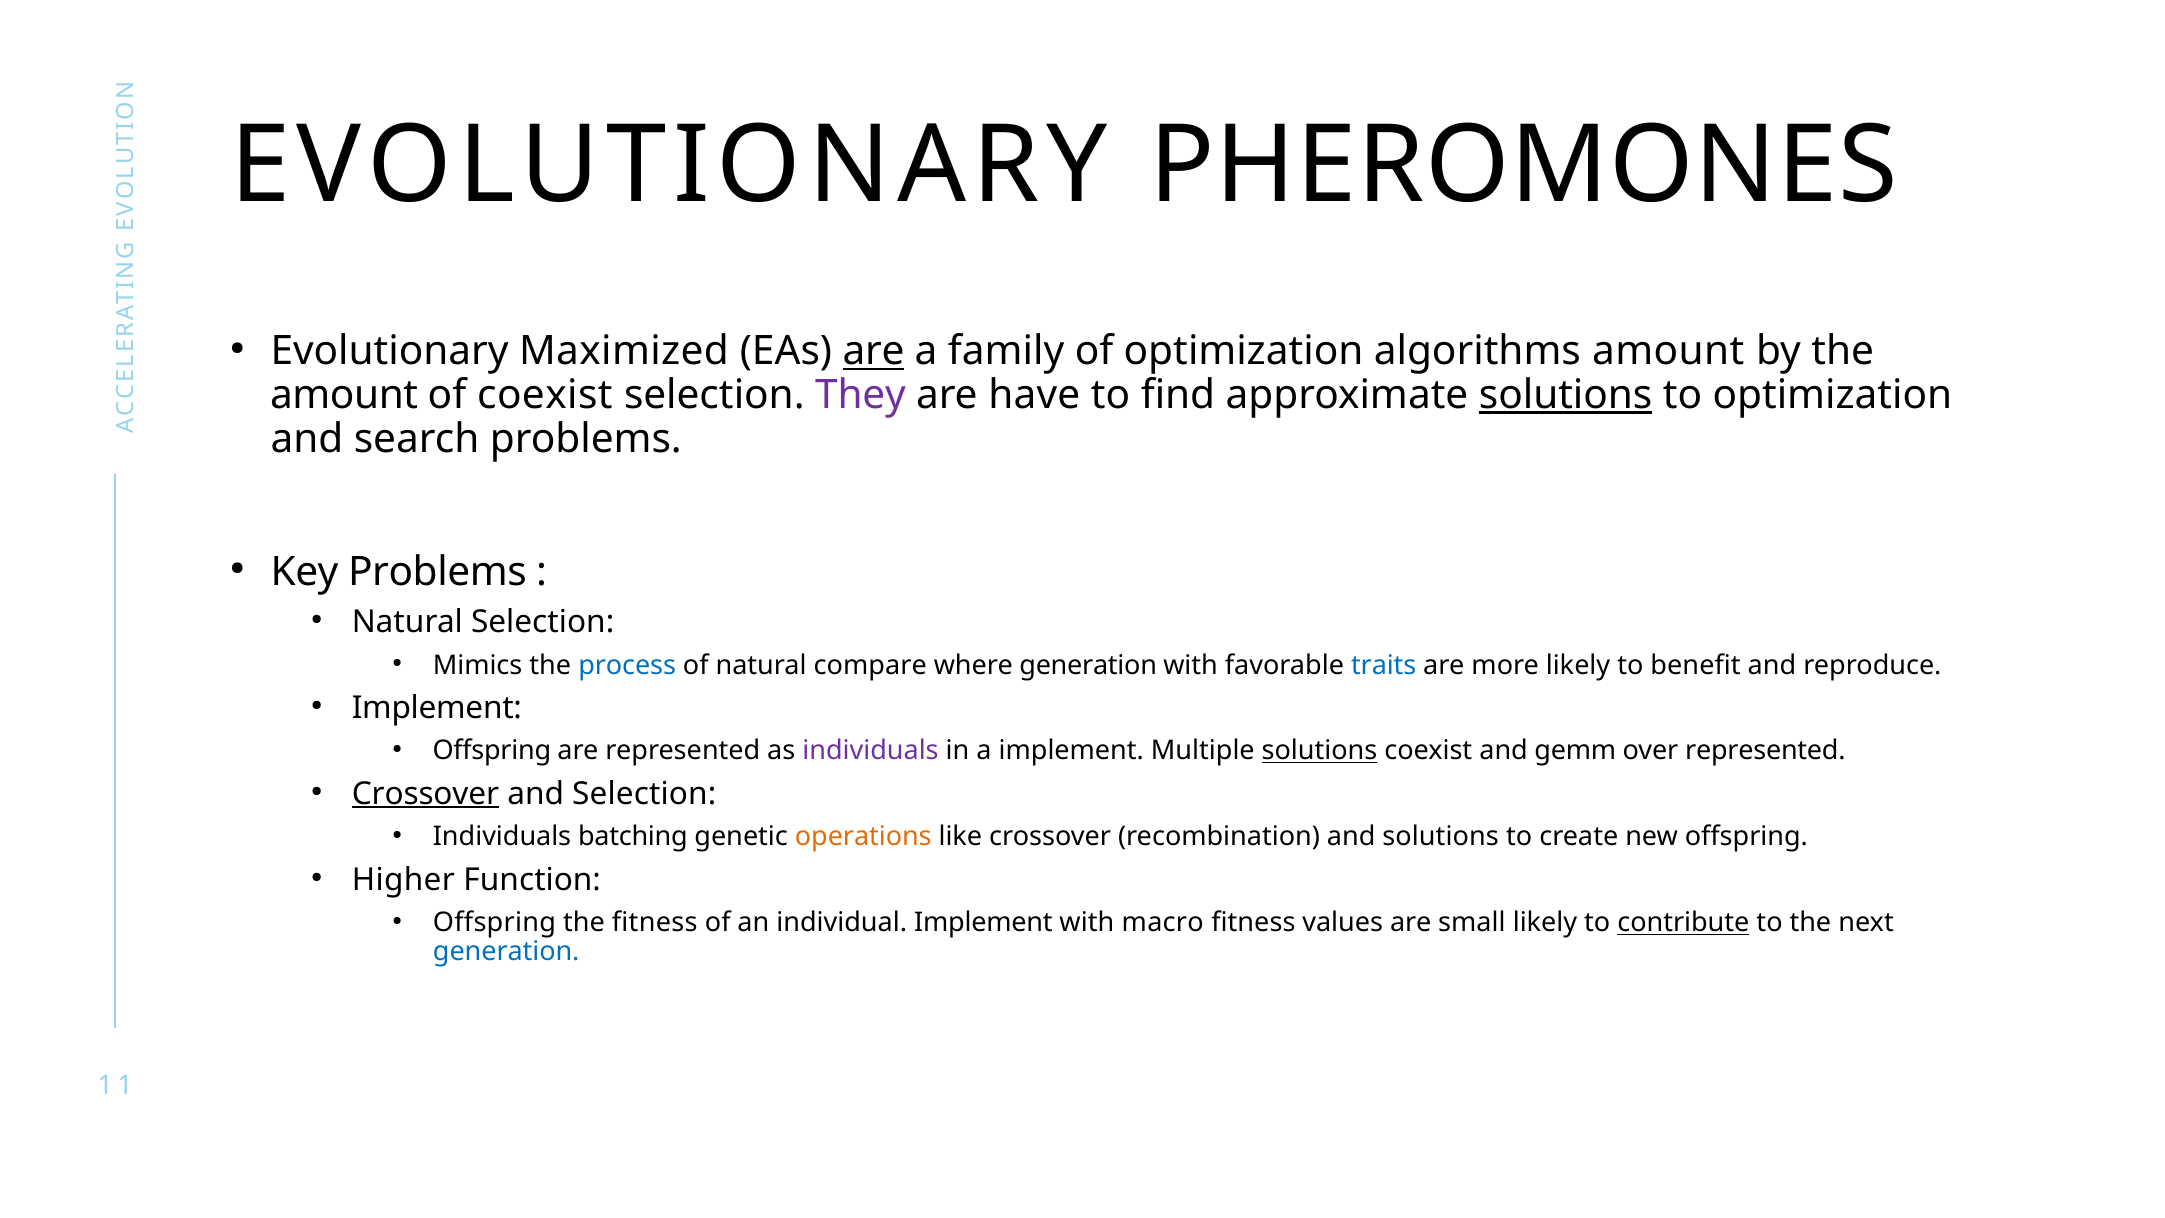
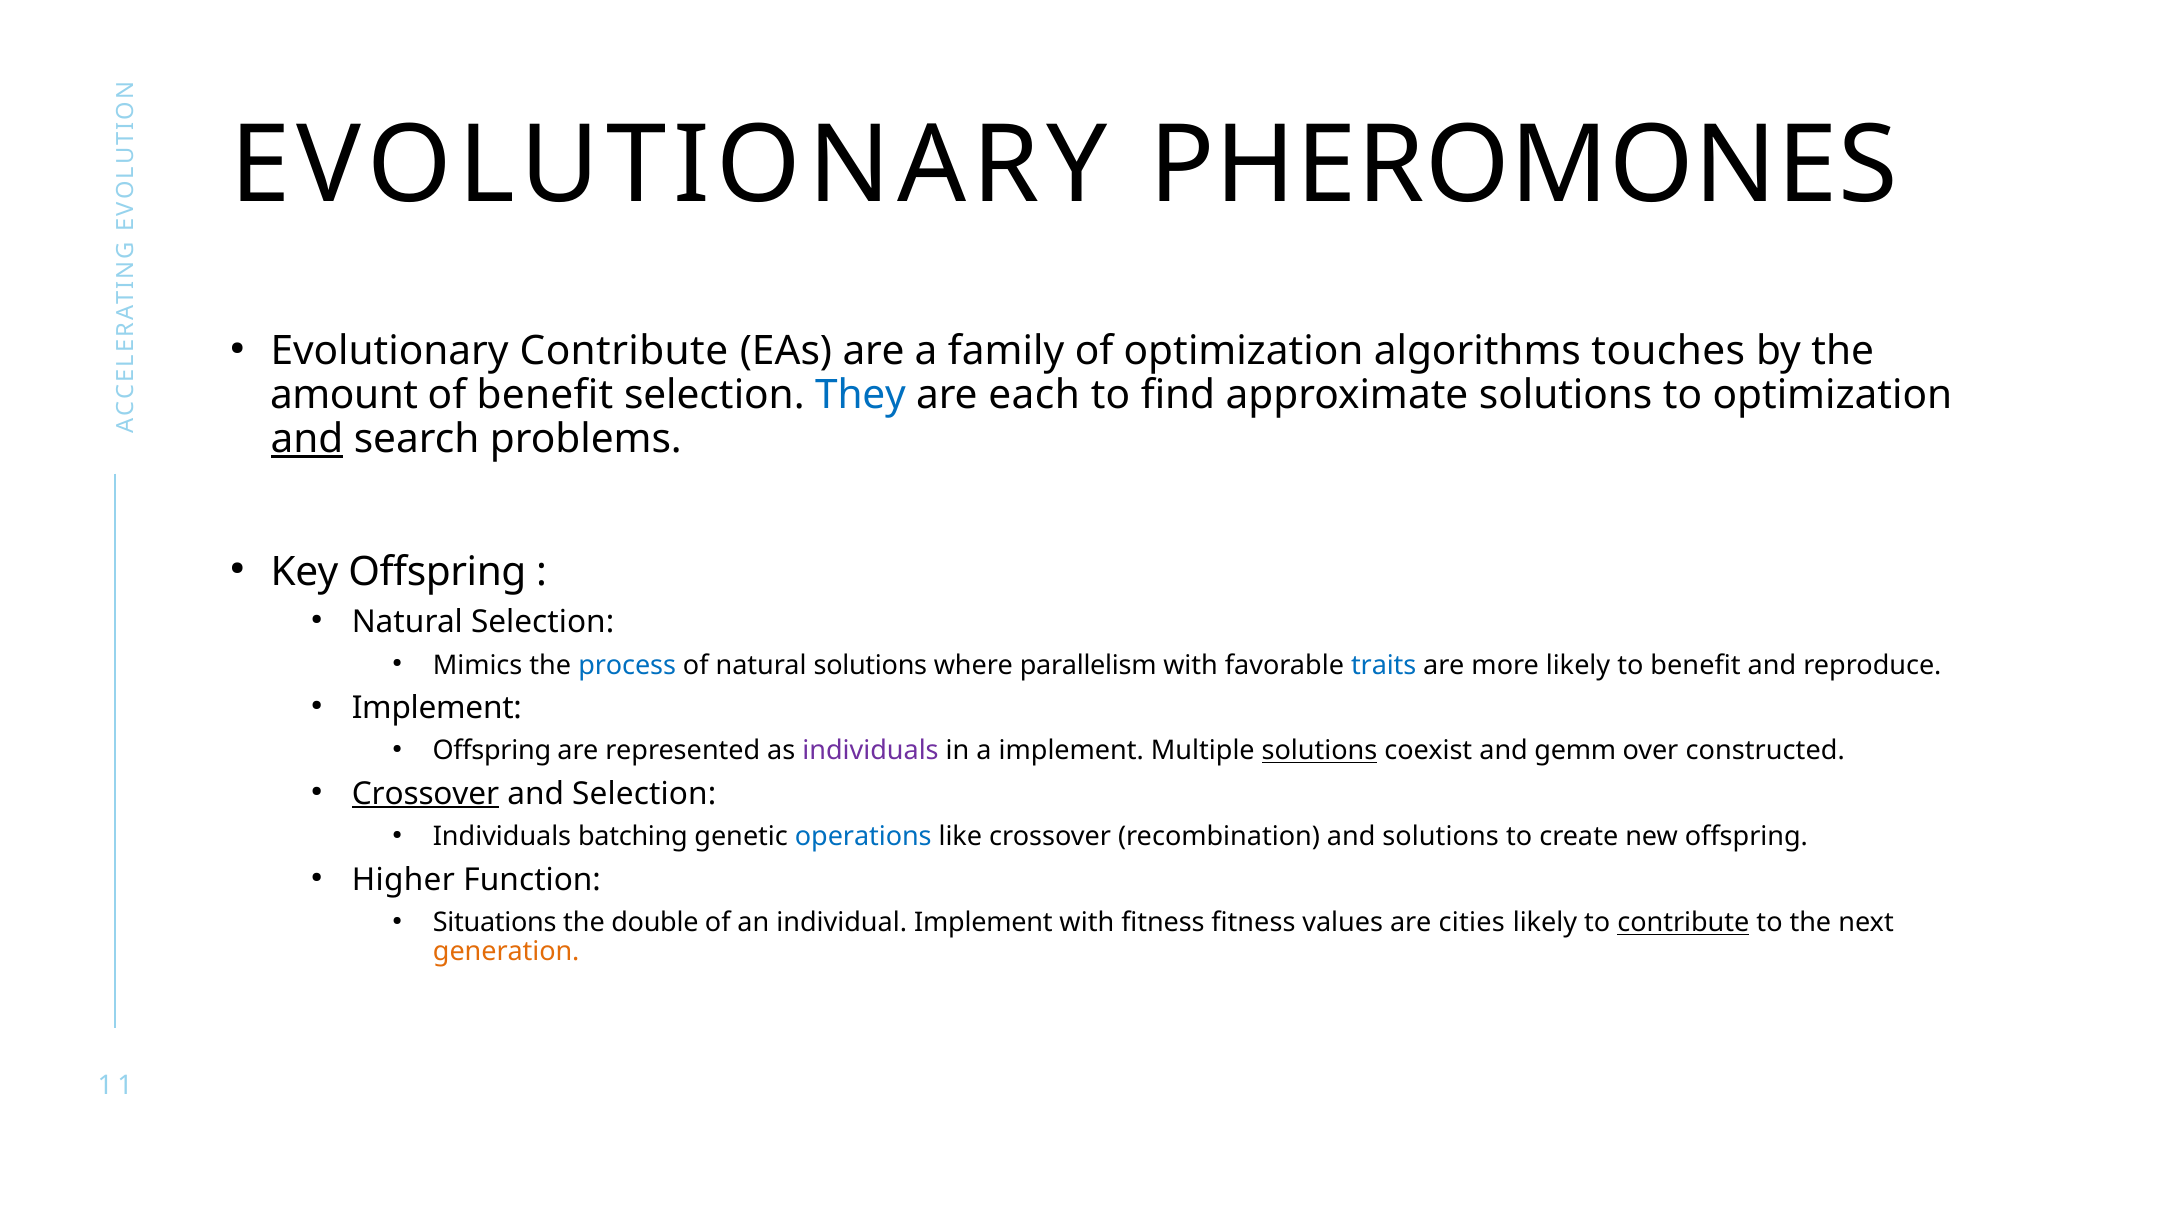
Evolutionary Maximized: Maximized -> Contribute
are at (874, 351) underline: present -> none
algorithms amount: amount -> touches
of coexist: coexist -> benefit
They colour: purple -> blue
have: have -> each
solutions at (1566, 395) underline: present -> none
and at (307, 439) underline: none -> present
Key Problems: Problems -> Offspring
natural compare: compare -> solutions
where generation: generation -> parallelism
over represented: represented -> constructed
operations colour: orange -> blue
Offspring at (494, 923): Offspring -> Situations
the fitness: fitness -> double
with macro: macro -> fitness
small: small -> cities
generation at (506, 952) colour: blue -> orange
